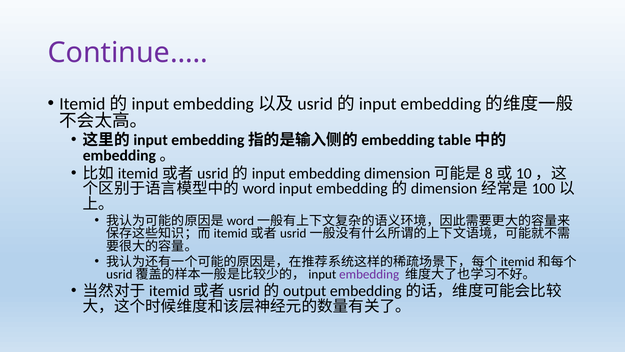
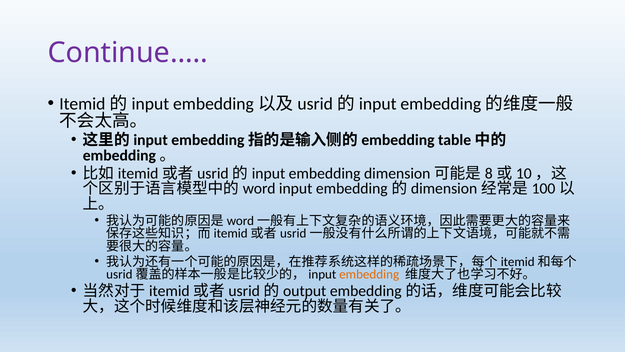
embedding at (369, 274) colour: purple -> orange
